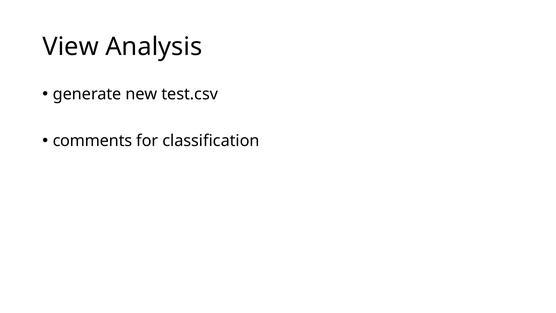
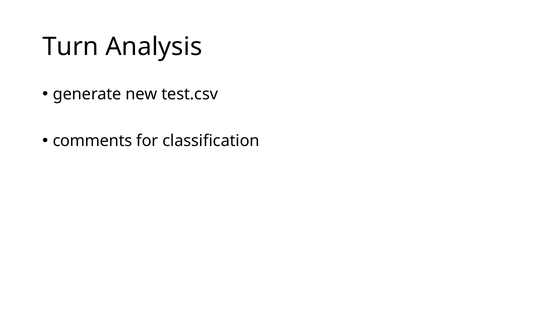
View: View -> Turn
